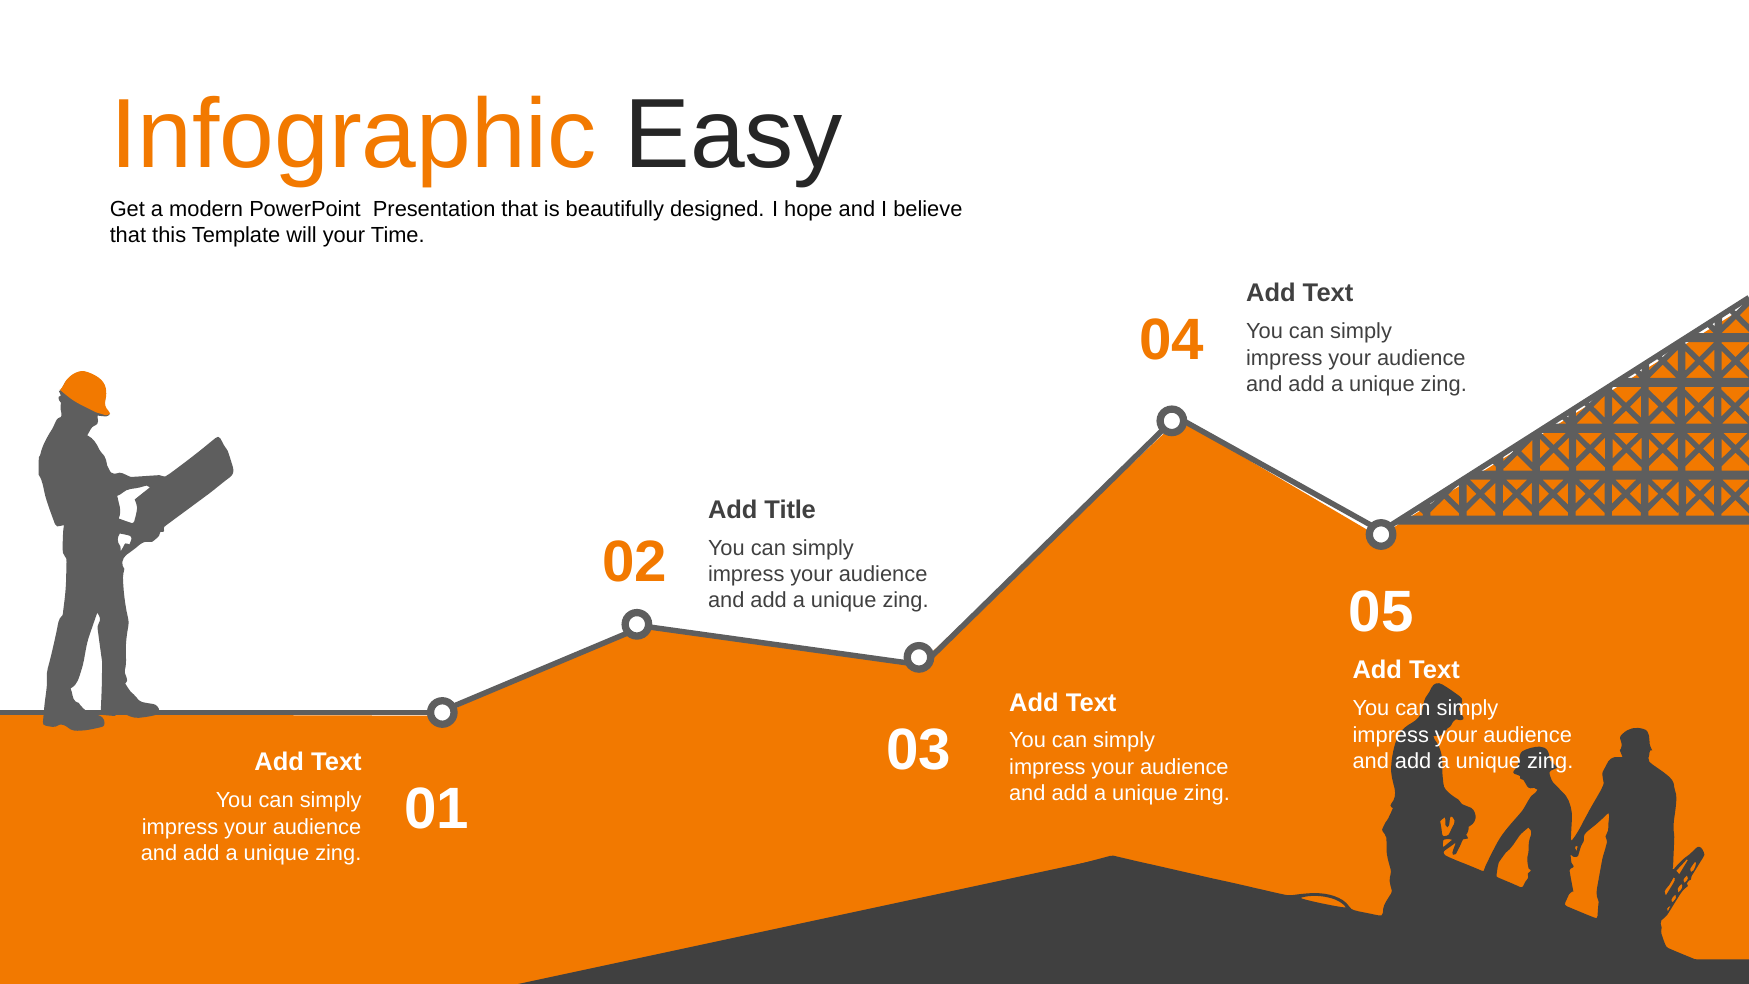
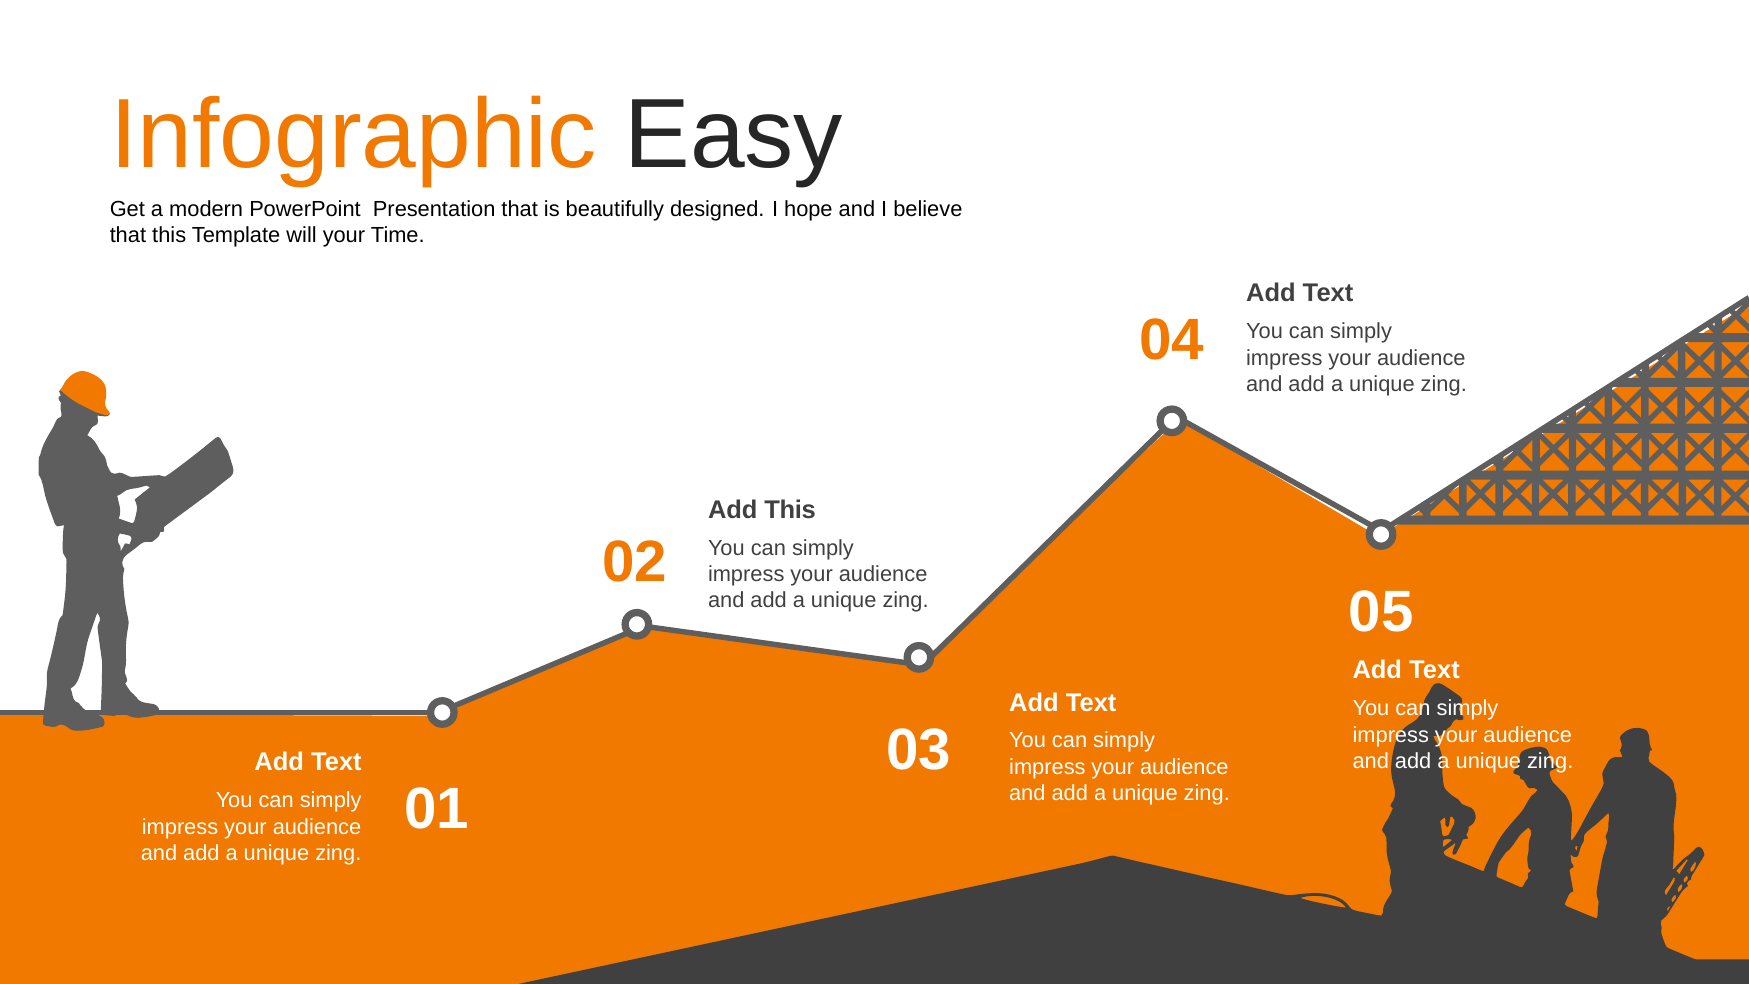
Add Title: Title -> This
